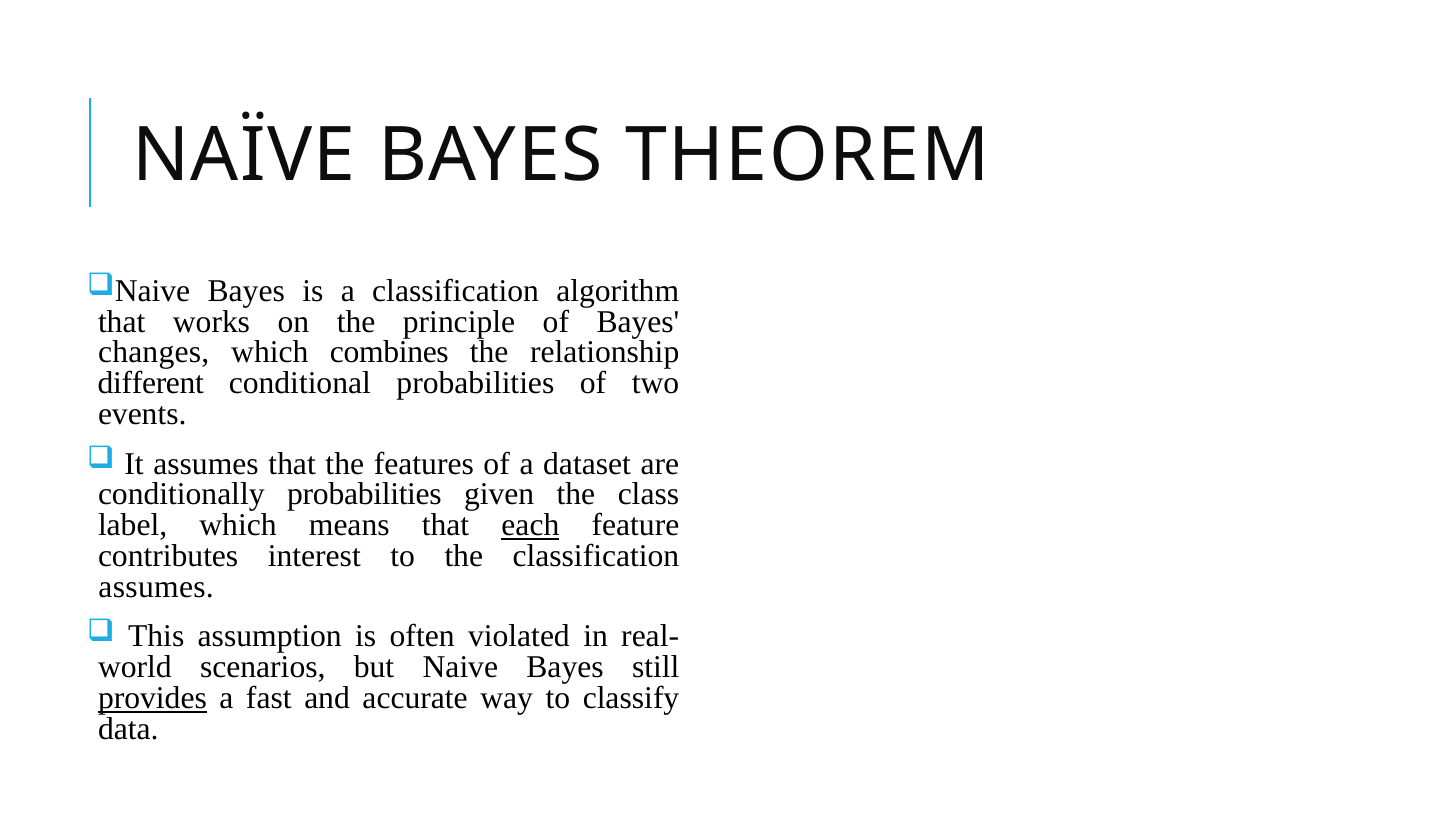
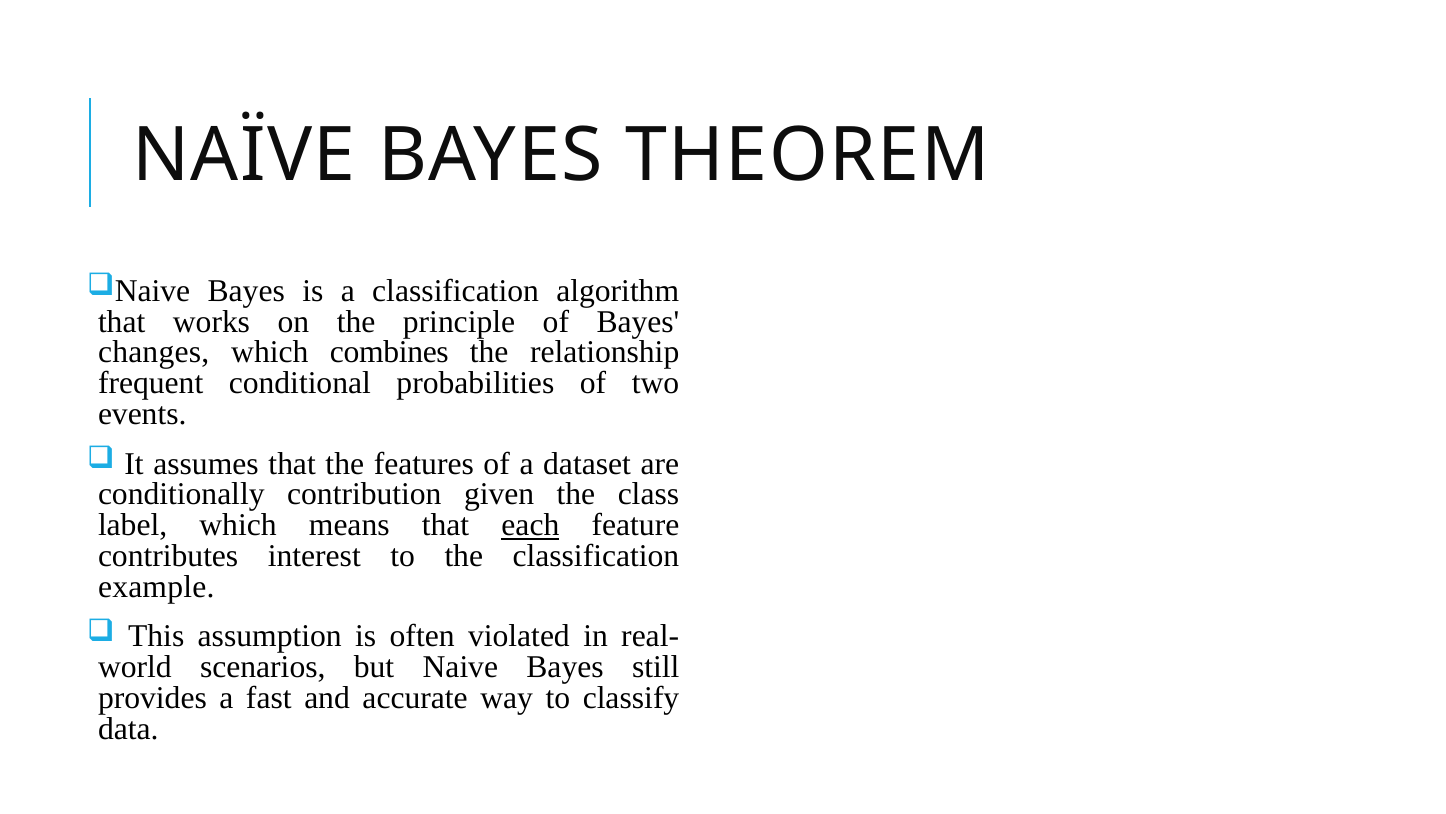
different: different -> frequent
conditionally probabilities: probabilities -> contribution
assumes at (156, 586): assumes -> example
provides underline: present -> none
